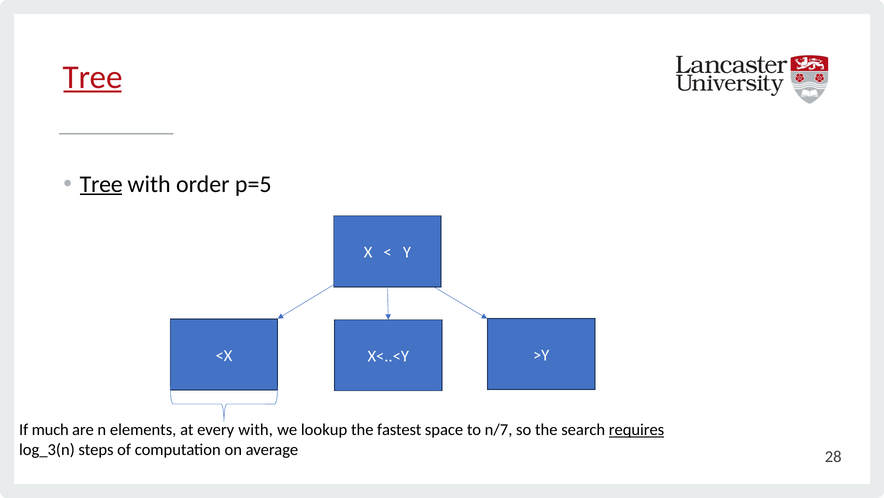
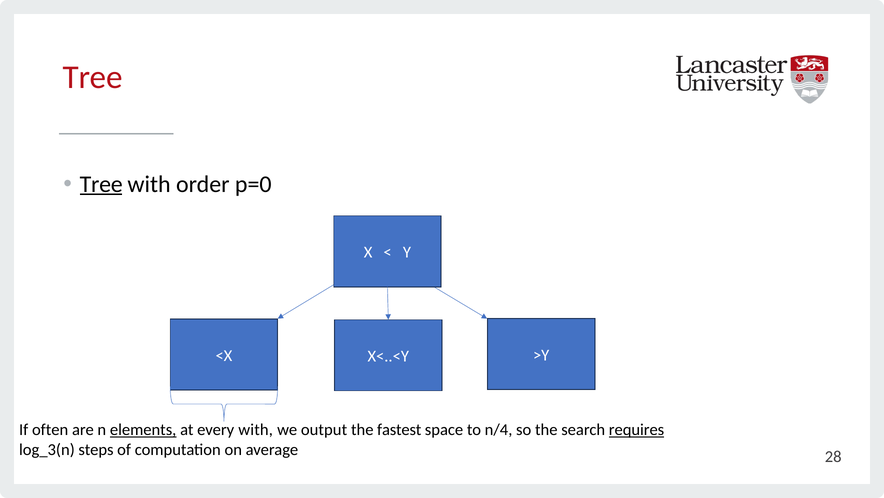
Tree at (93, 77) underline: present -> none
p=5: p=5 -> p=0
much: much -> often
elements underline: none -> present
lookup: lookup -> output
n/7: n/7 -> n/4
